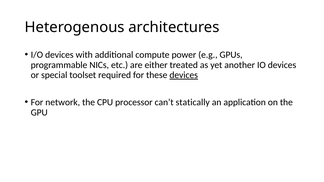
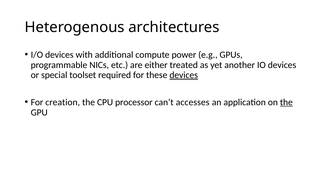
network: network -> creation
statically: statically -> accesses
the at (286, 102) underline: none -> present
